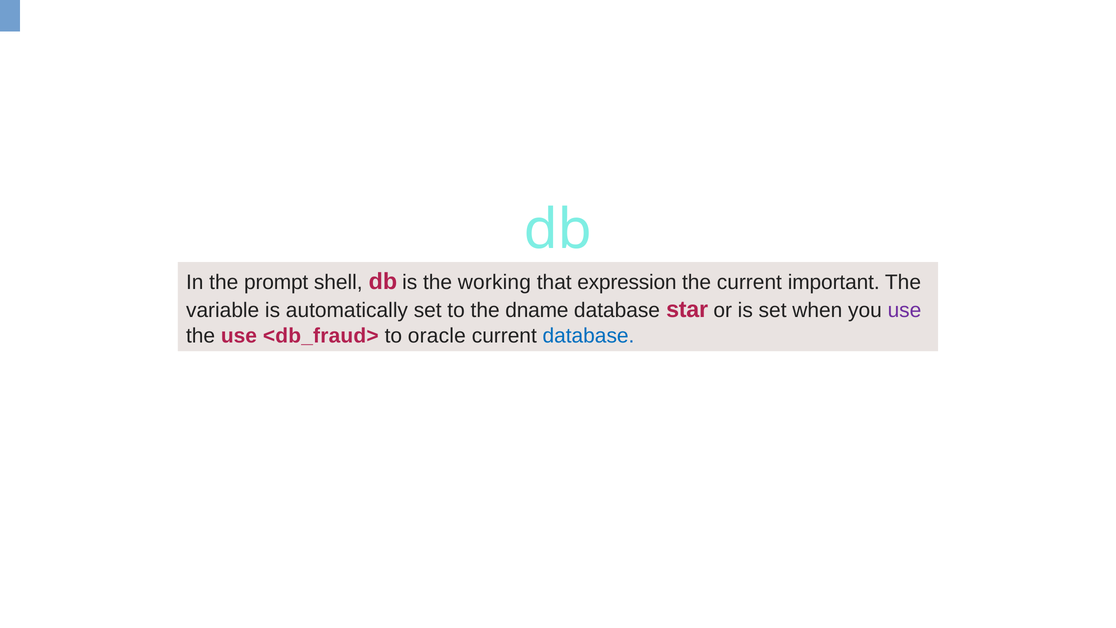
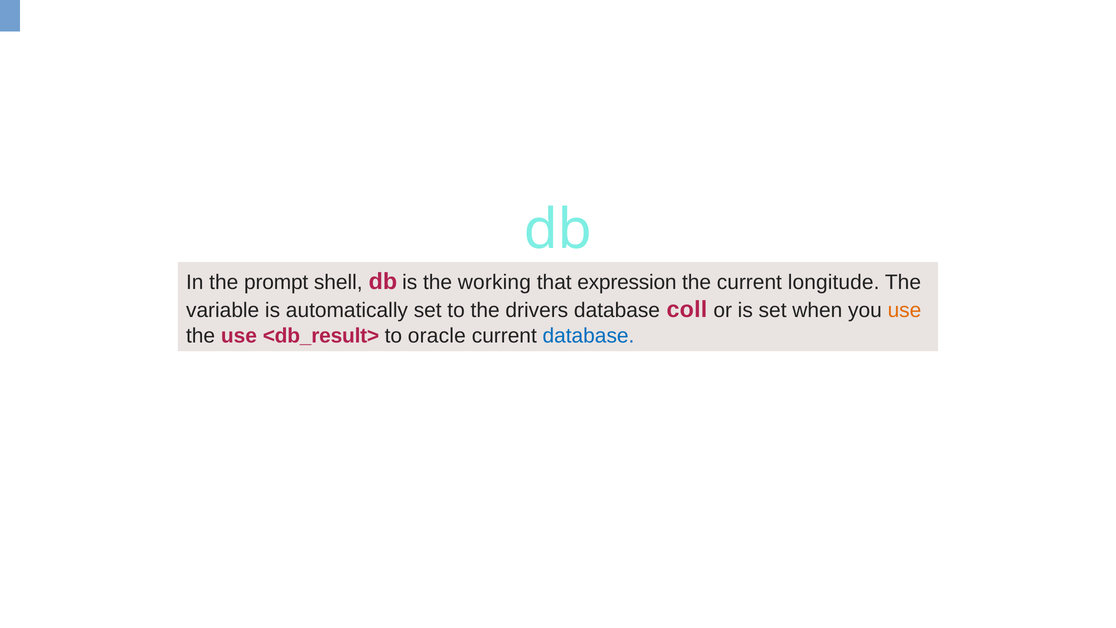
important: important -> longitude
dname: dname -> drivers
star: star -> coll
use at (904, 310) colour: purple -> orange
<db_fraud>: <db_fraud> -> <db_result>
